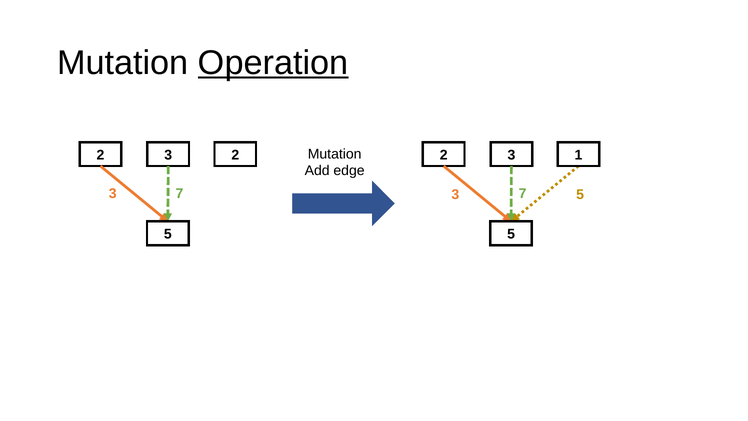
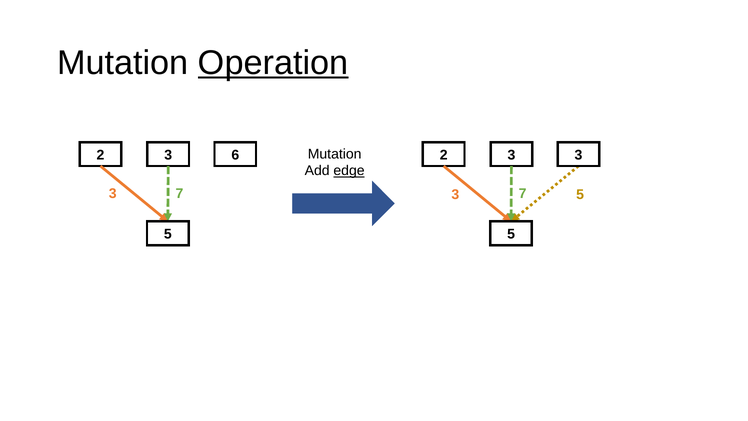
3 2: 2 -> 6
3 1: 1 -> 3
edge underline: none -> present
